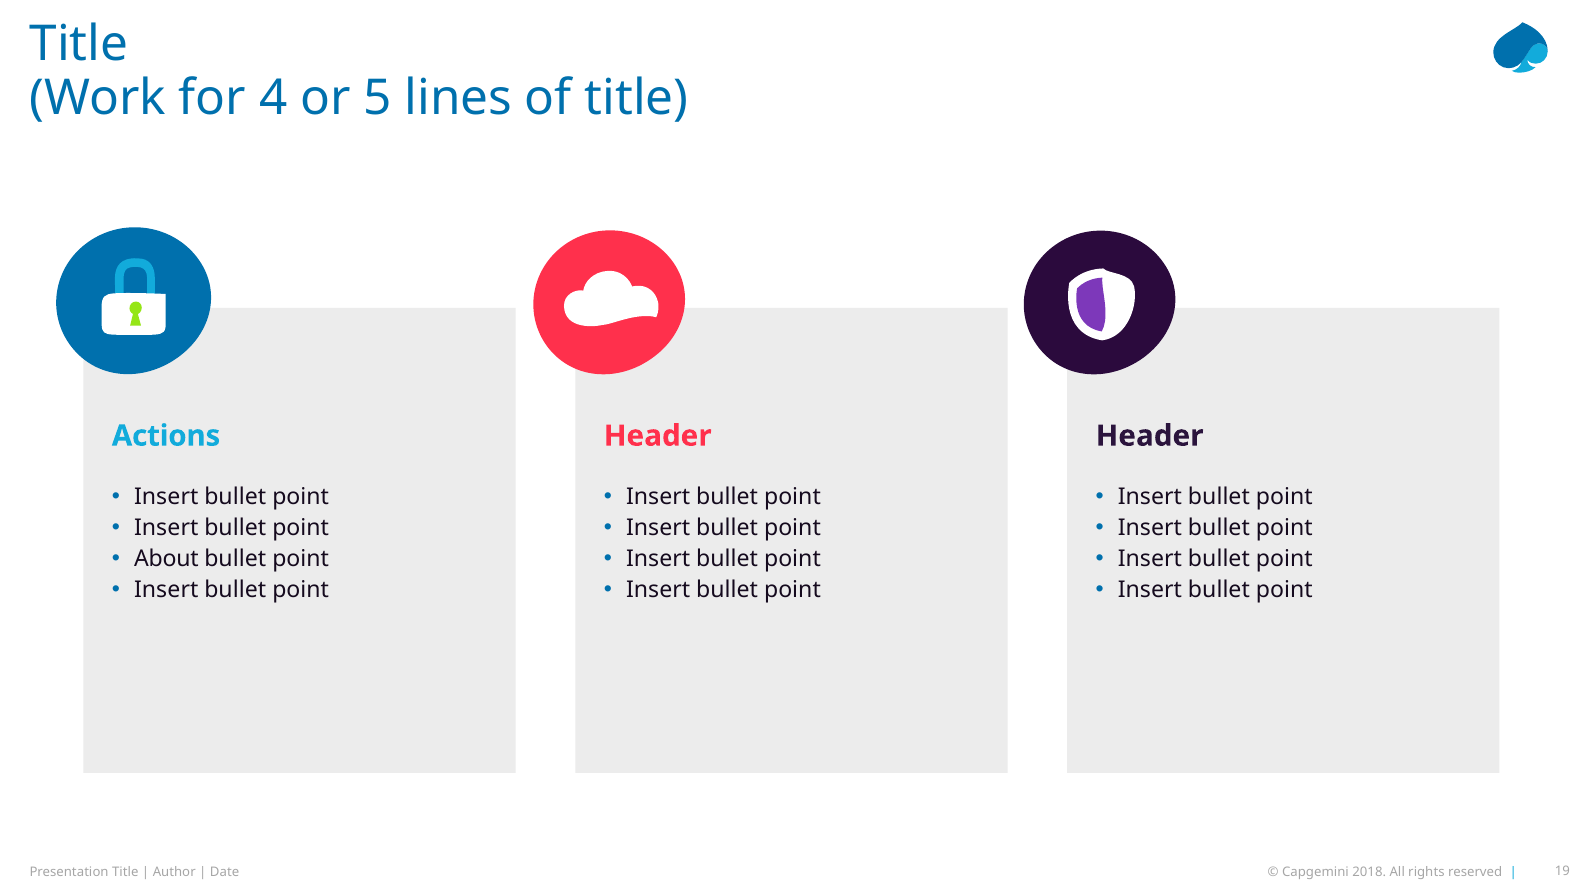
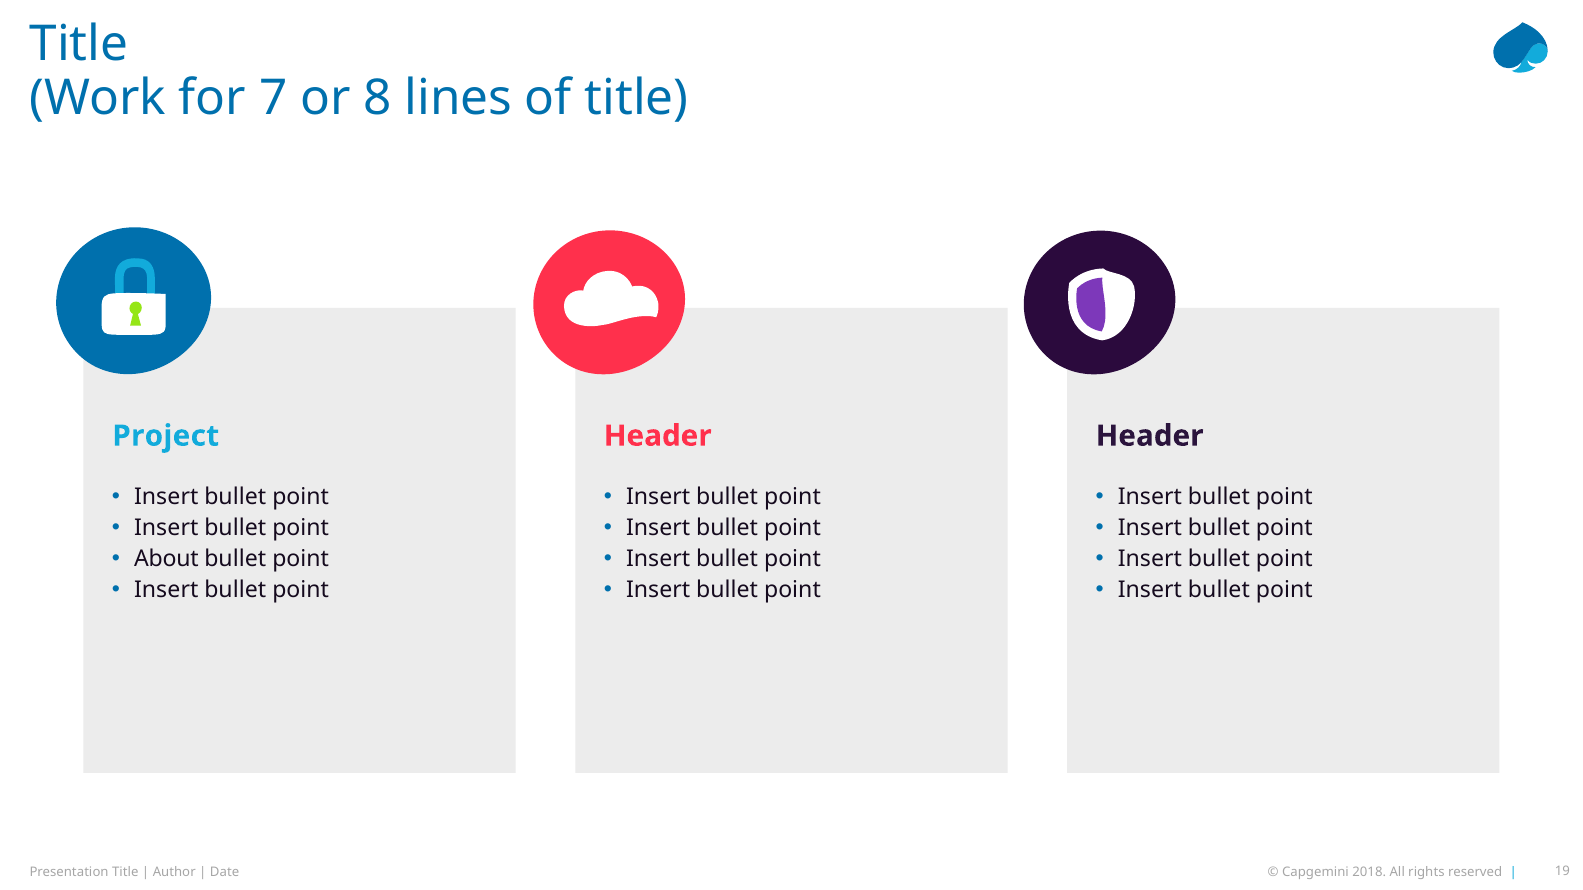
4: 4 -> 7
5: 5 -> 8
Actions: Actions -> Project
